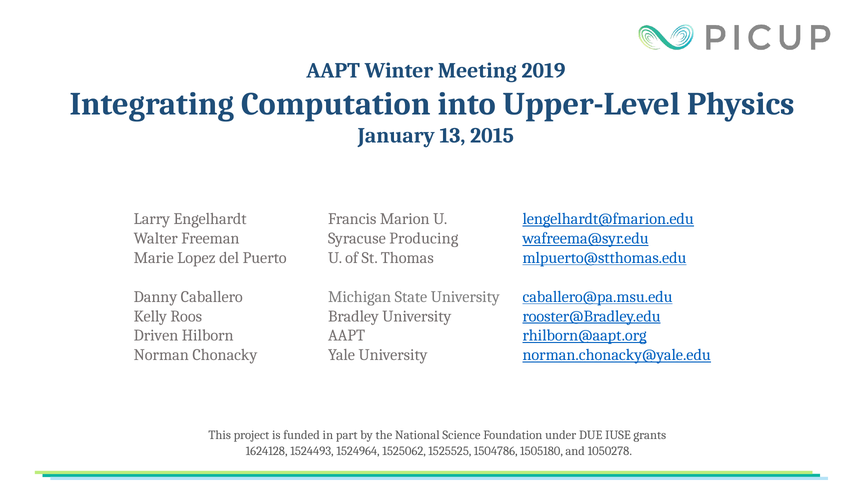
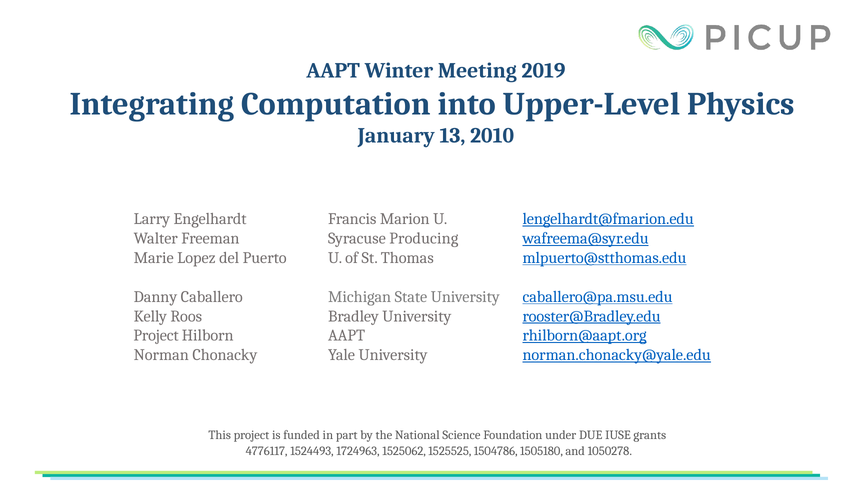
2015: 2015 -> 2010
Driven at (156, 336): Driven -> Project
1624128: 1624128 -> 4776117
1524964: 1524964 -> 1724963
